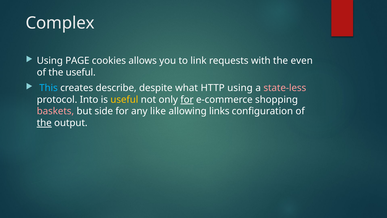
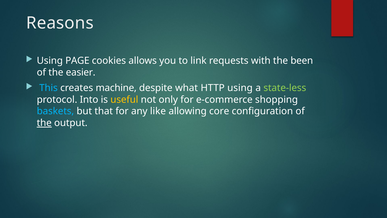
Complex: Complex -> Reasons
even: even -> been
the useful: useful -> easier
describe: describe -> machine
state-less colour: pink -> light green
for at (187, 100) underline: present -> none
baskets colour: pink -> light blue
side: side -> that
links: links -> core
